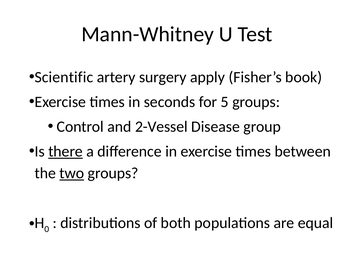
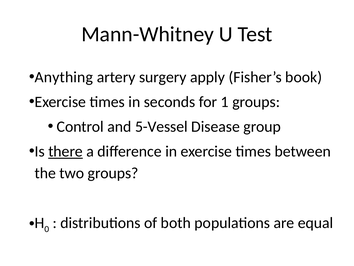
Scientific: Scientific -> Anything
5: 5 -> 1
2-Vessel: 2-Vessel -> 5-Vessel
two underline: present -> none
